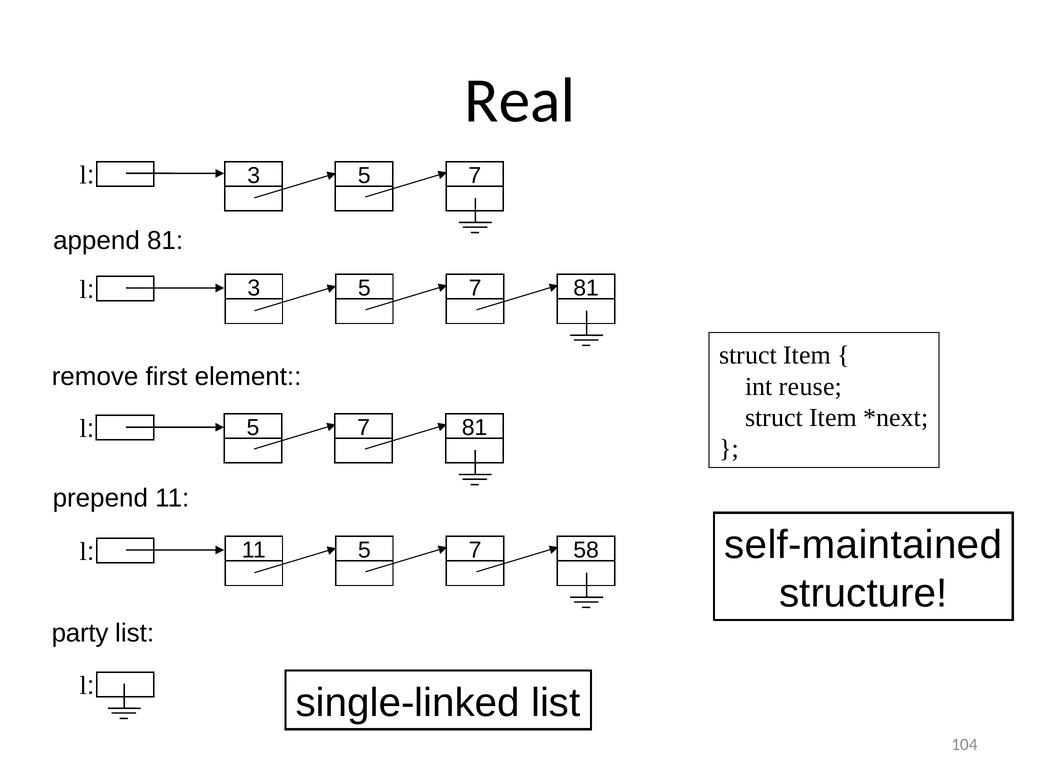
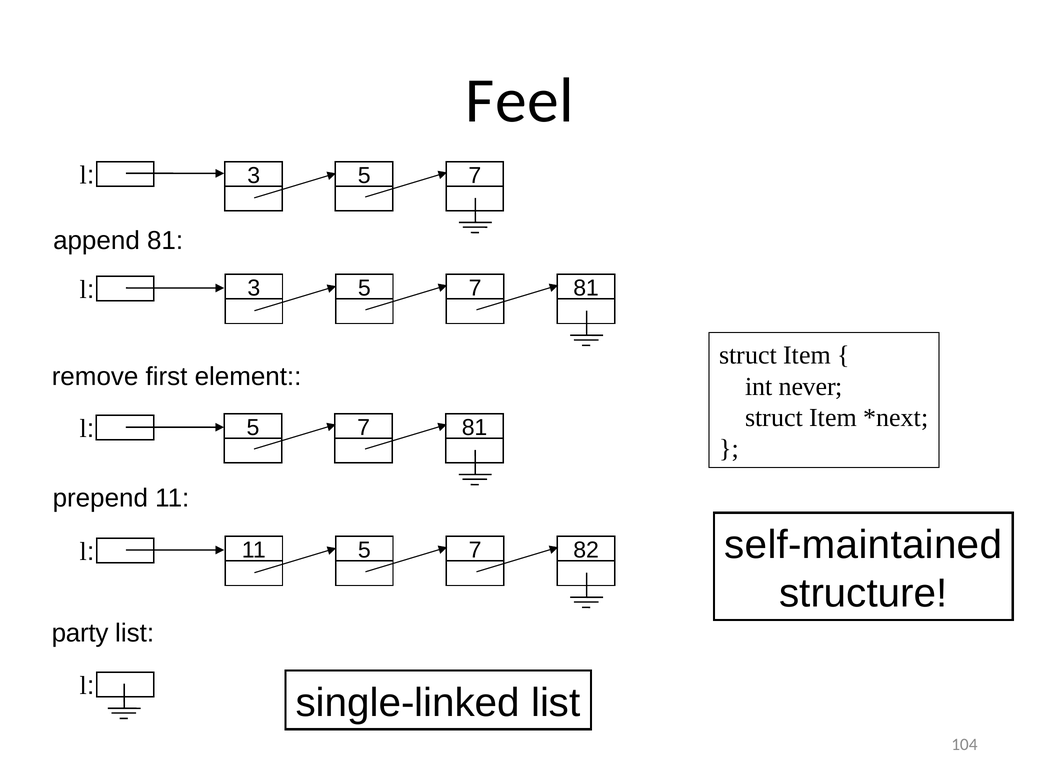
Real: Real -> Feel
reuse: reuse -> never
58: 58 -> 82
